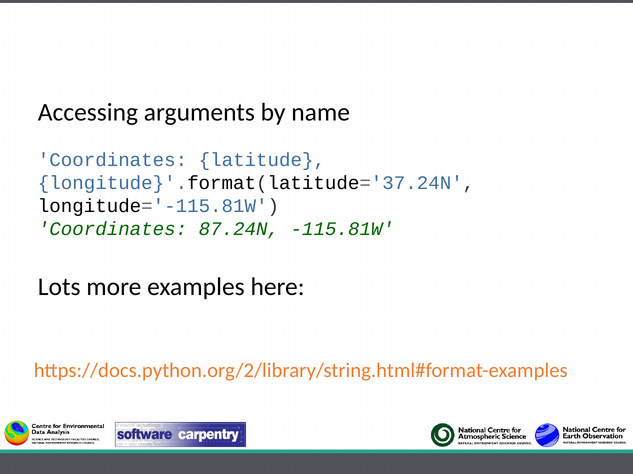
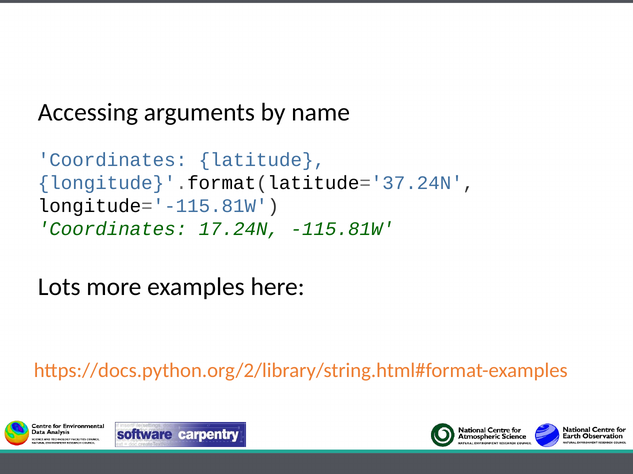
87.24N: 87.24N -> 17.24N
